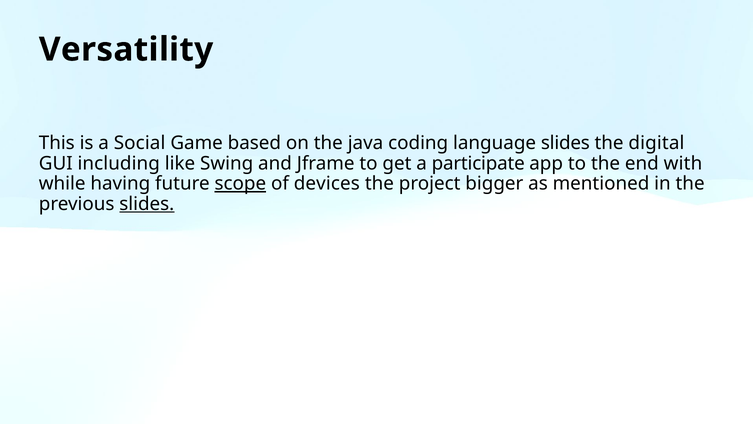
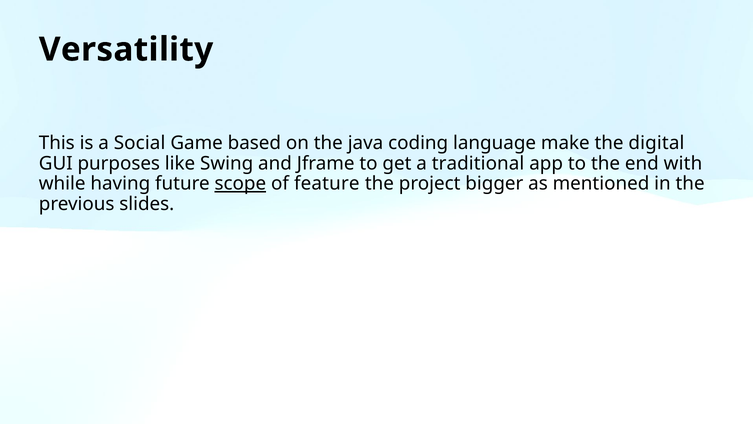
language slides: slides -> make
including: including -> purposes
participate: participate -> traditional
devices: devices -> feature
slides at (147, 204) underline: present -> none
